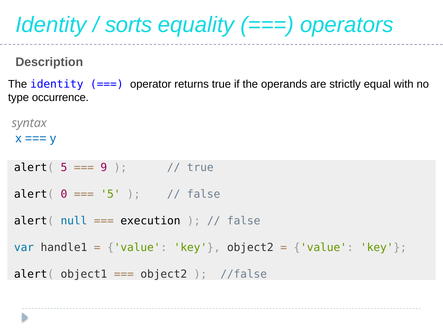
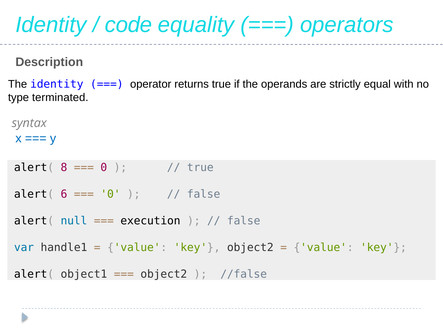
sorts: sorts -> code
occurrence: occurrence -> terminated
alert( 5: 5 -> 8
9 at (104, 167): 9 -> 0
0: 0 -> 6
5 at (110, 194): 5 -> 0
